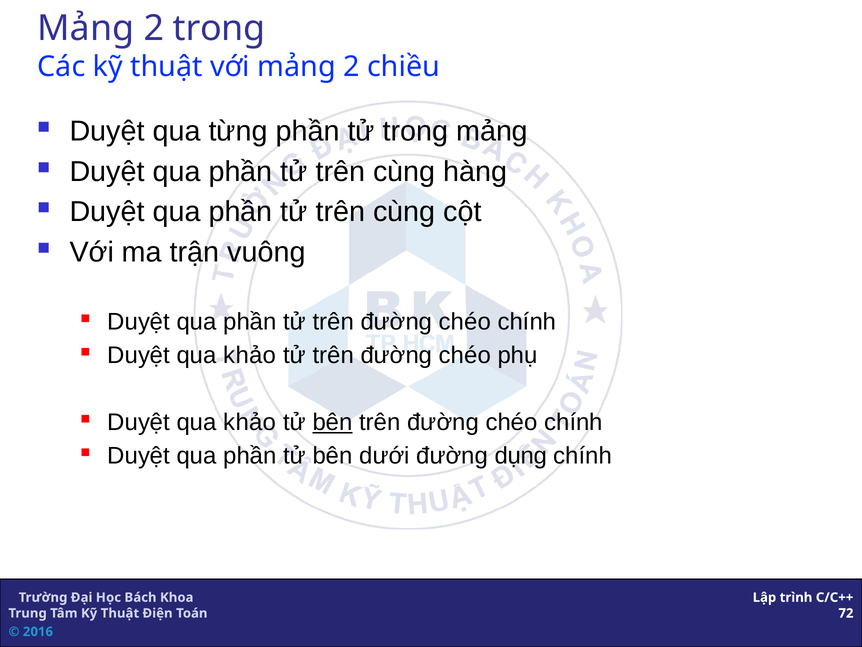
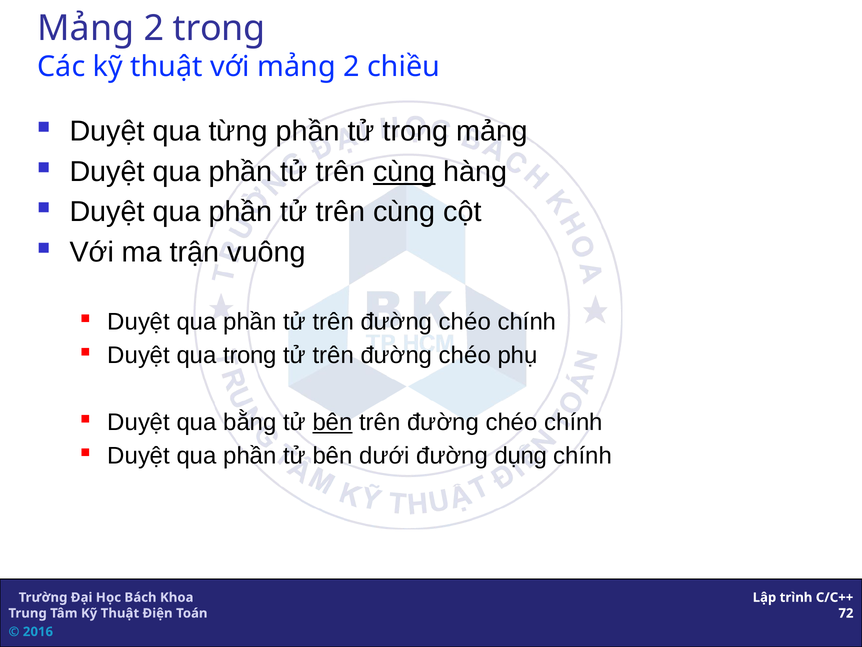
cùng at (404, 172) underline: none -> present
khảo at (250, 355): khảo -> trong
khảo at (250, 422): khảo -> bằng
